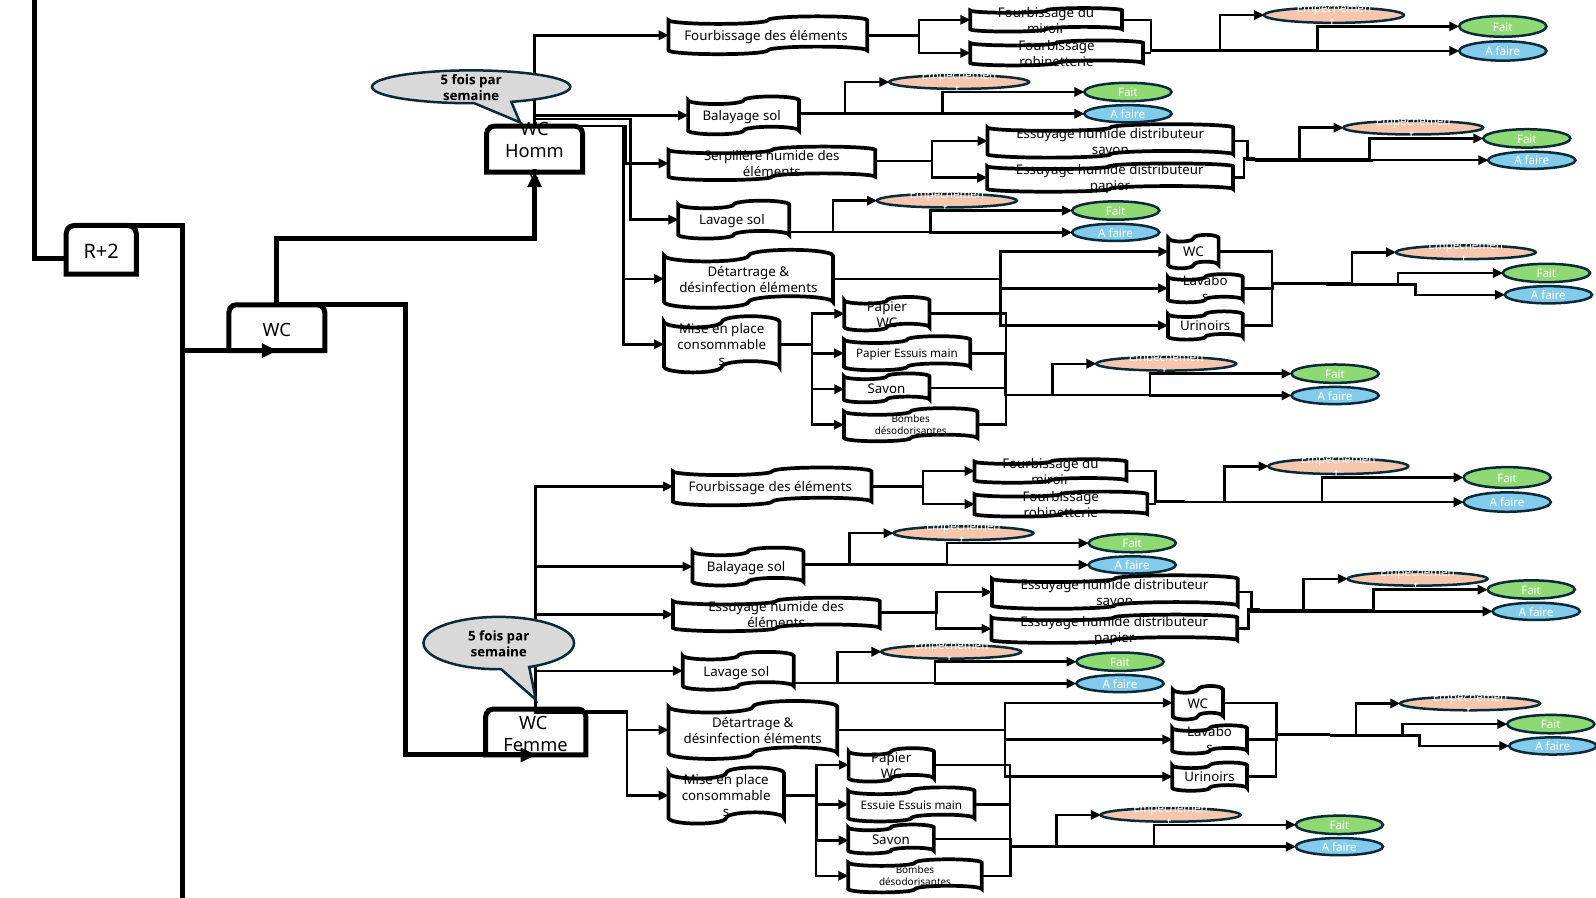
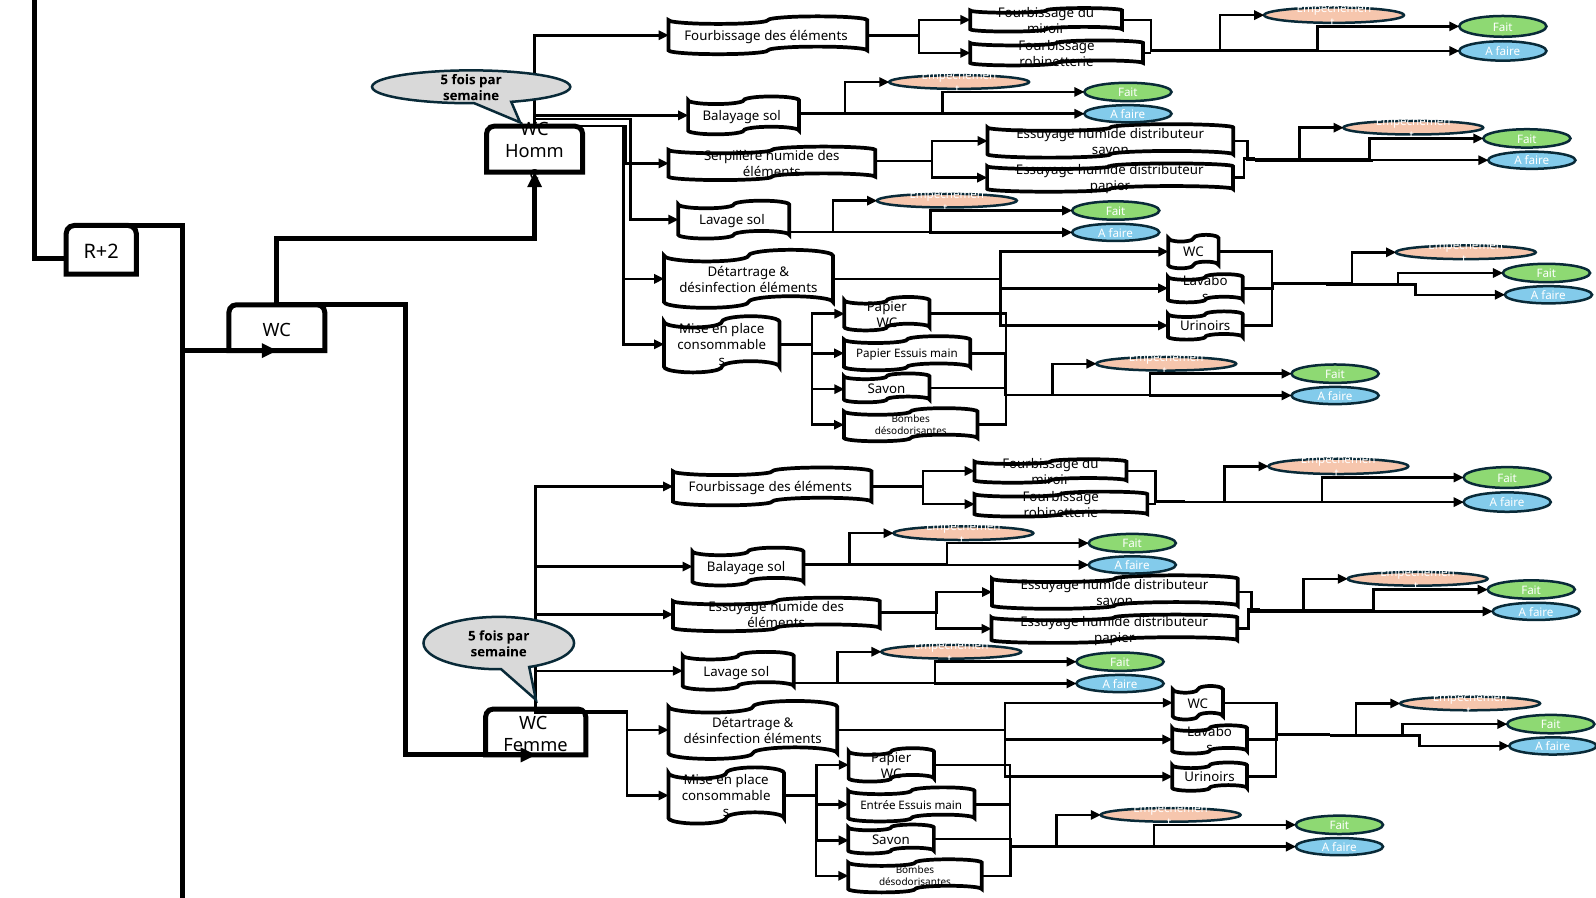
Essuie: Essuie -> Entrée
